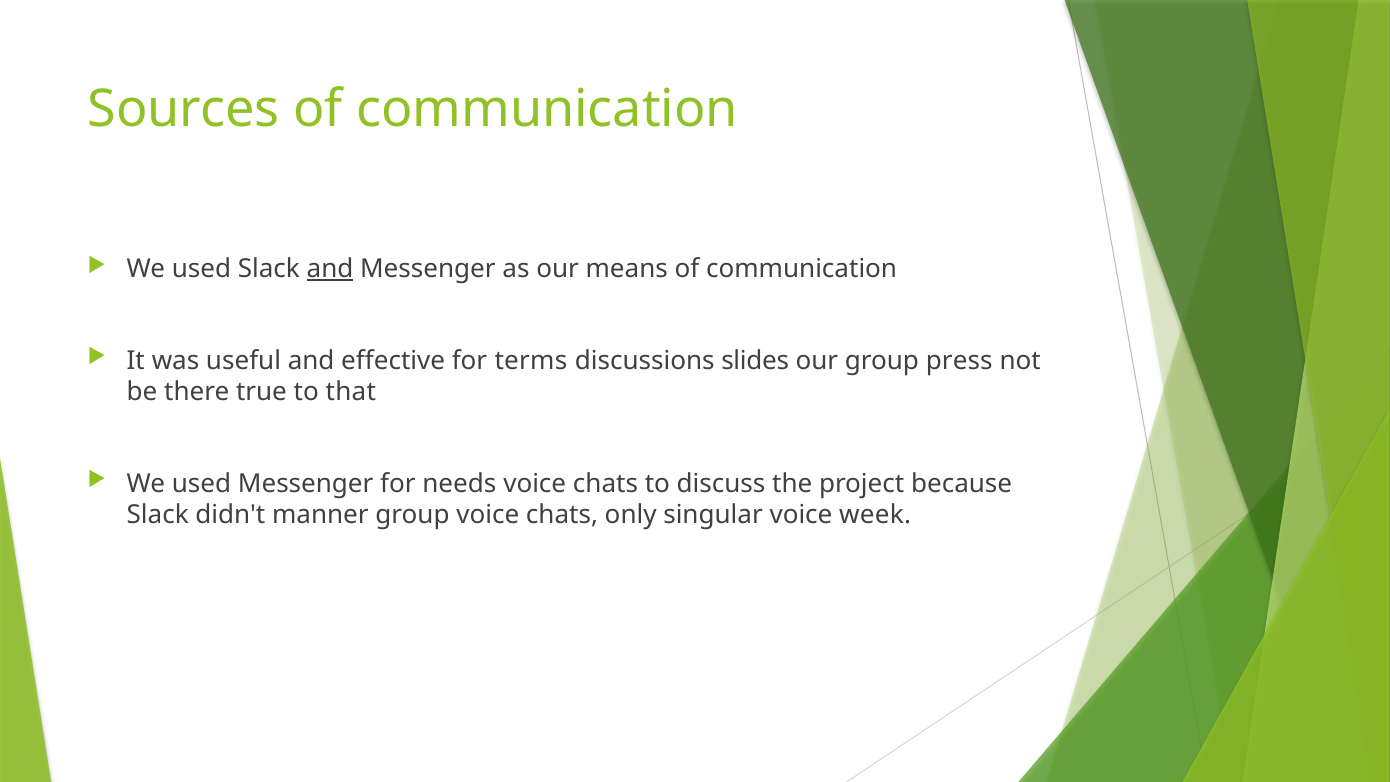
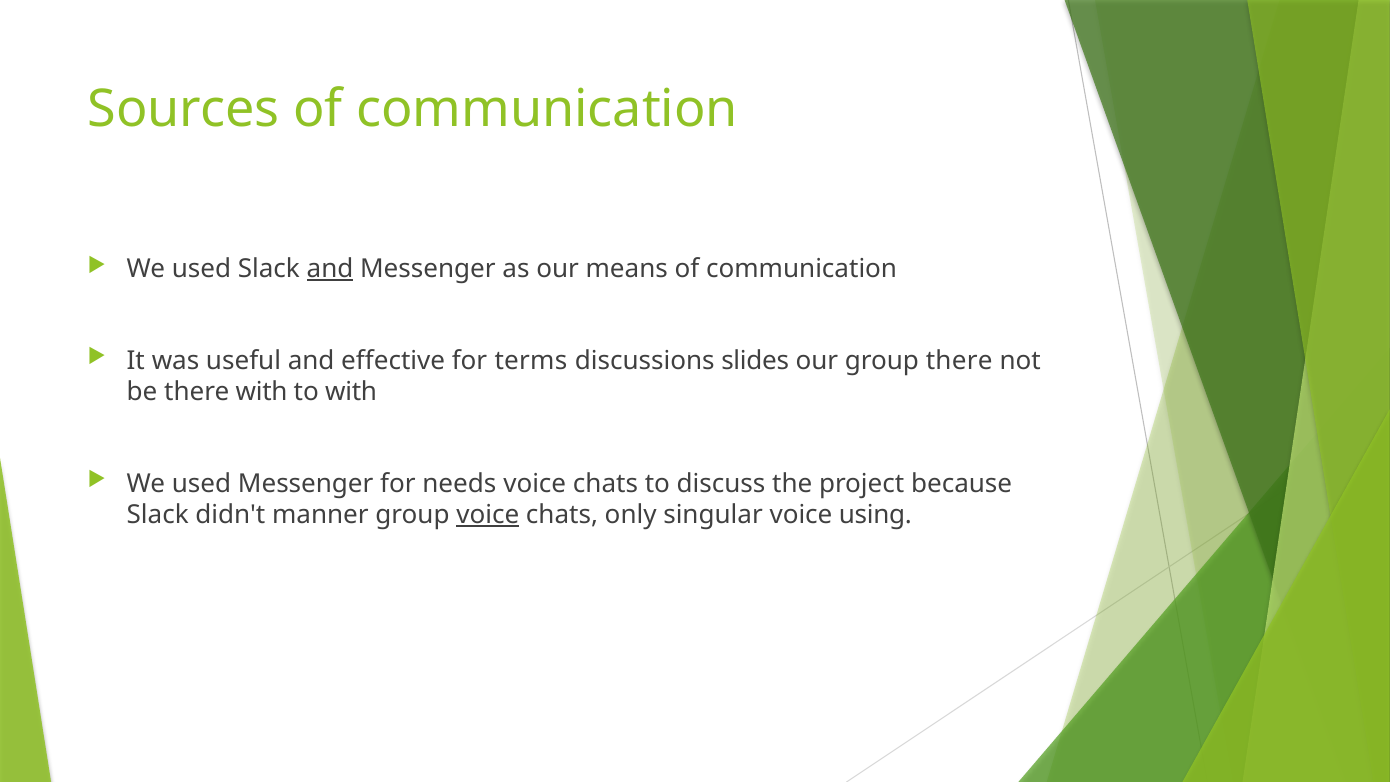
group press: press -> there
there true: true -> with
to that: that -> with
voice at (488, 515) underline: none -> present
week: week -> using
